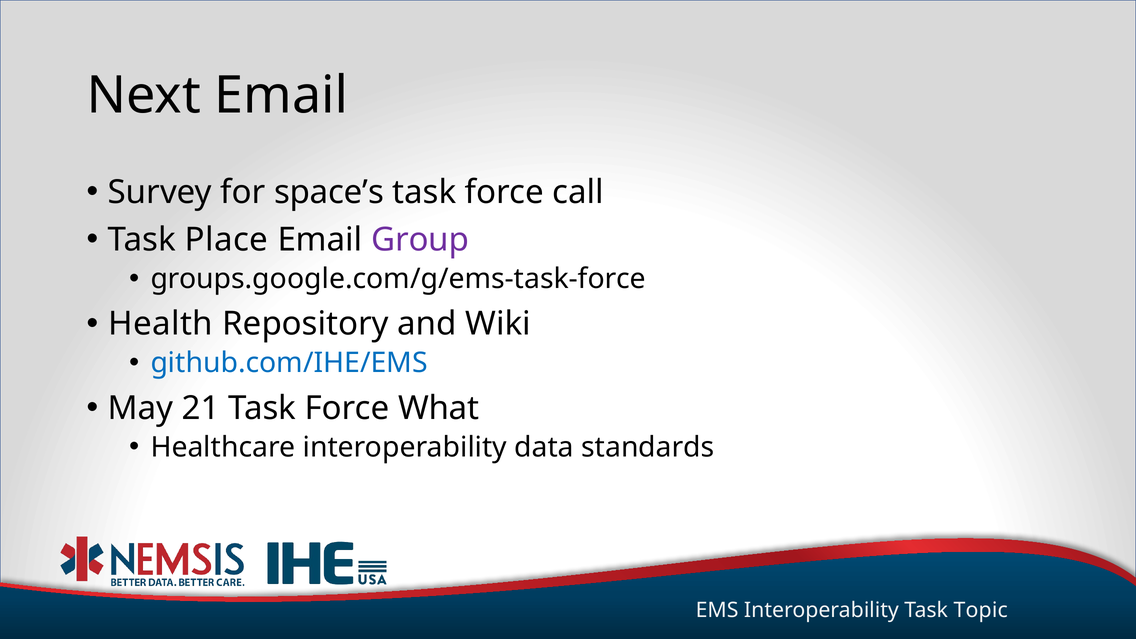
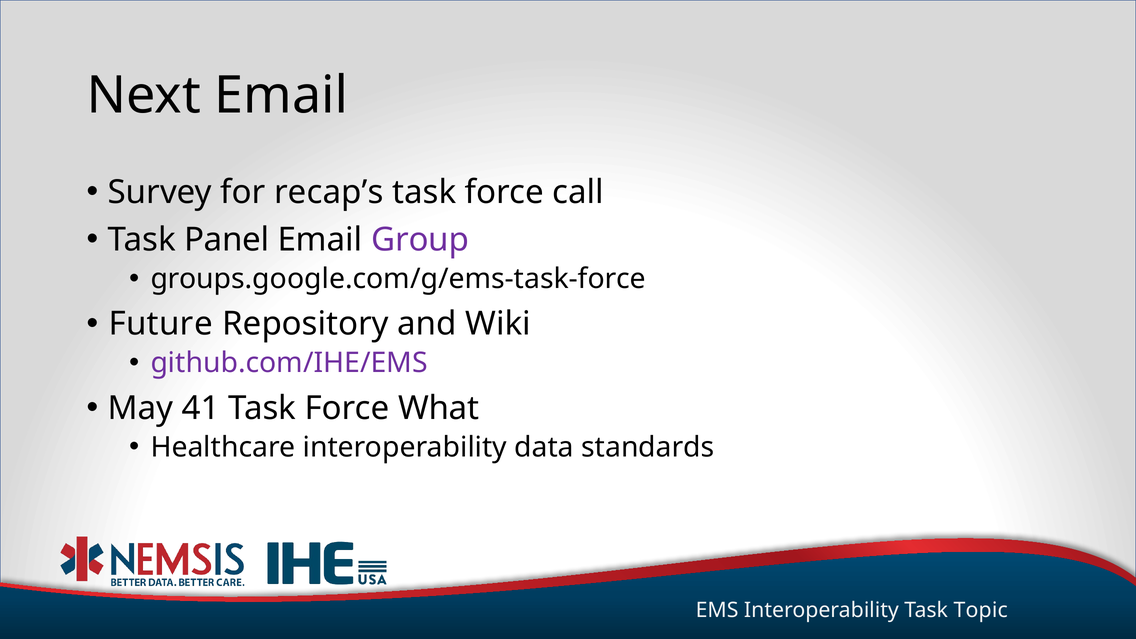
space’s: space’s -> recap’s
Place: Place -> Panel
Health: Health -> Future
github.com/IHE/EMS colour: blue -> purple
21: 21 -> 41
